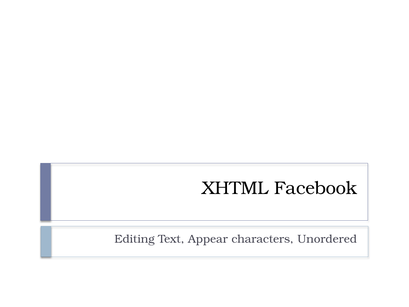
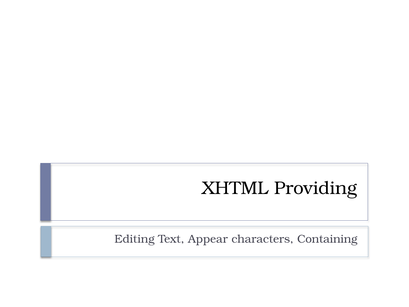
Facebook: Facebook -> Providing
Unordered: Unordered -> Containing
